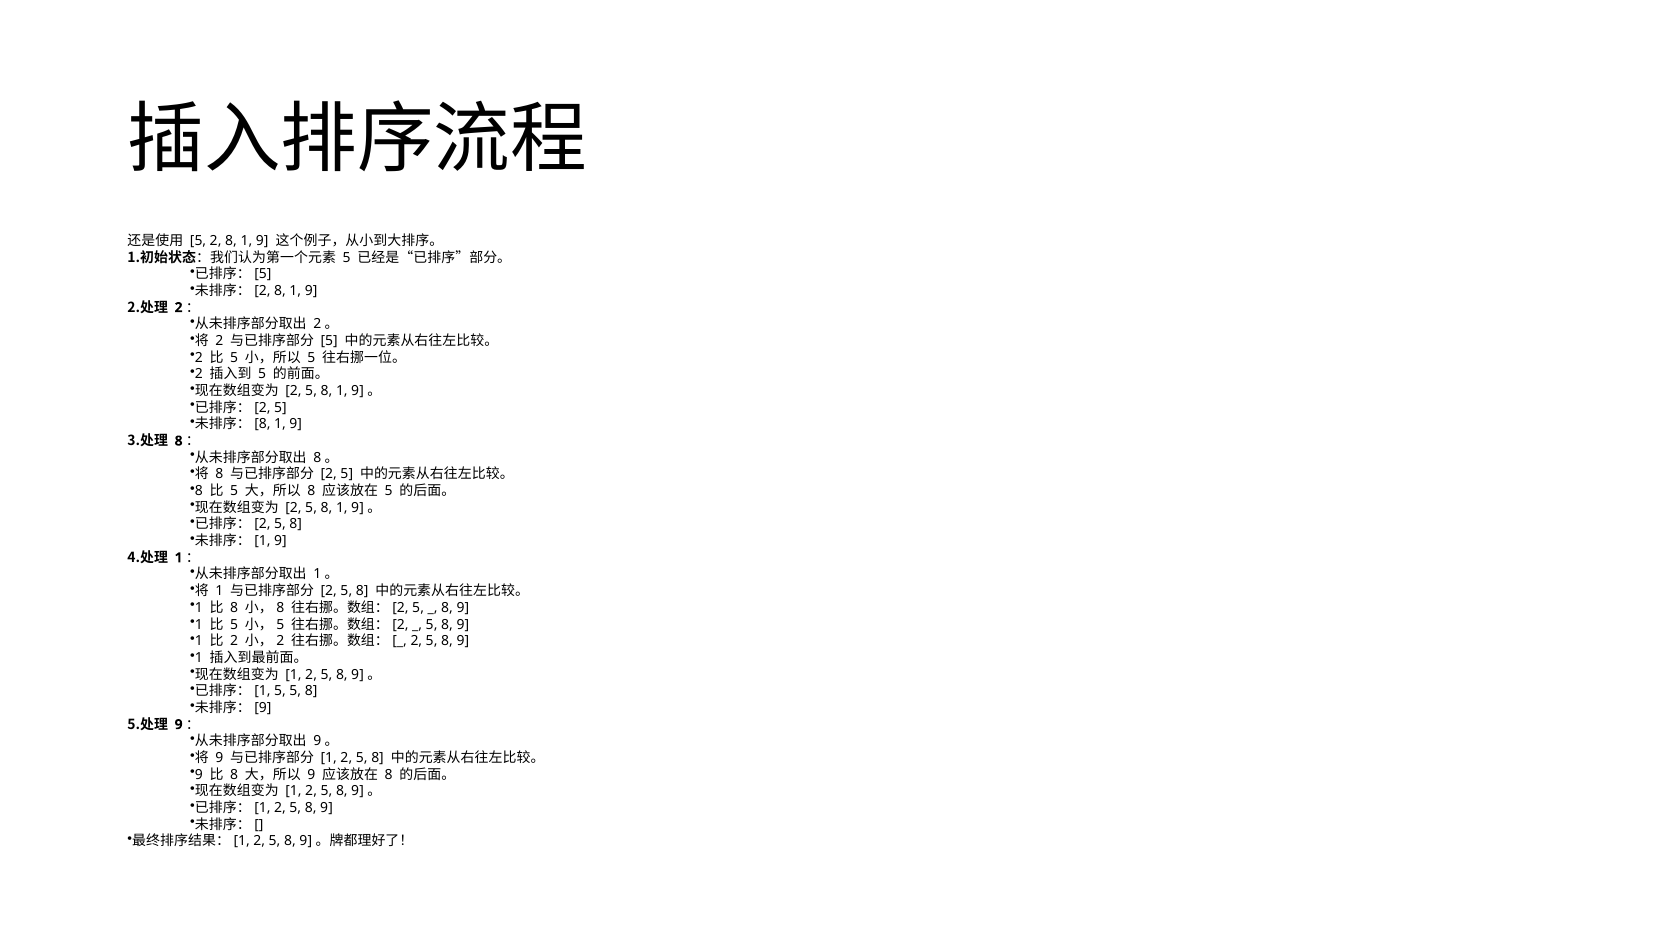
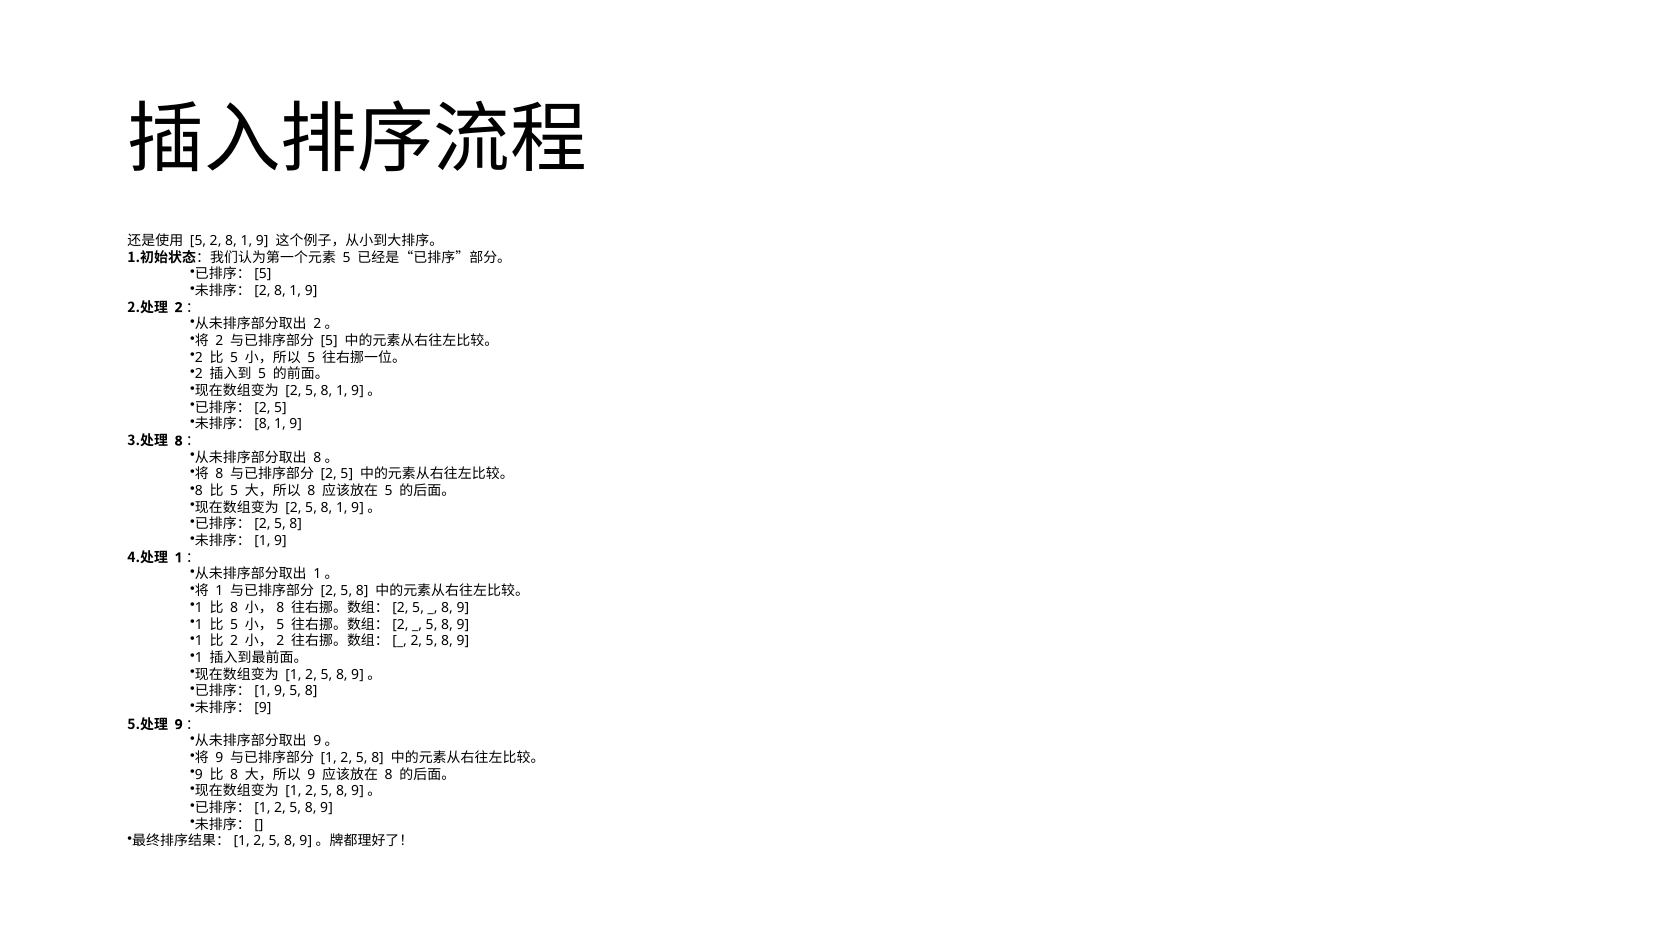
5 at (280, 692): 5 -> 9
